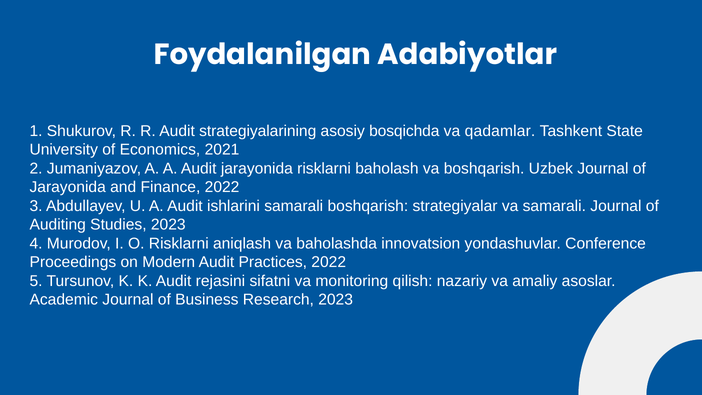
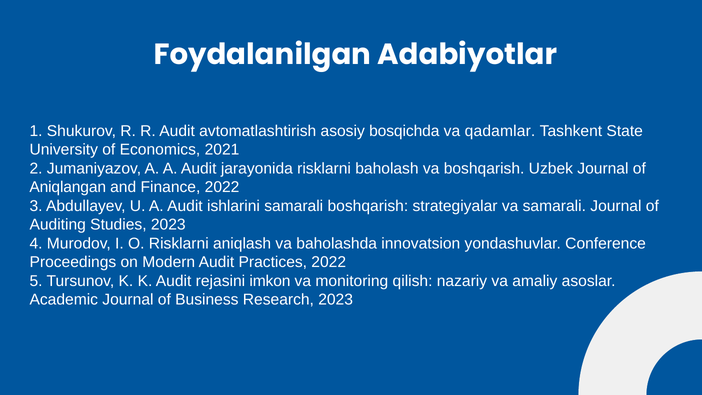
strategiyalarining: strategiyalarining -> avtomatlashtirish
Jarayonida at (68, 187): Jarayonida -> Aniqlangan
sifatni: sifatni -> imkon
